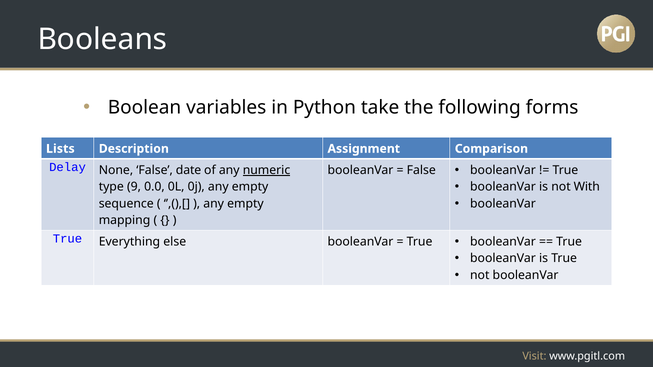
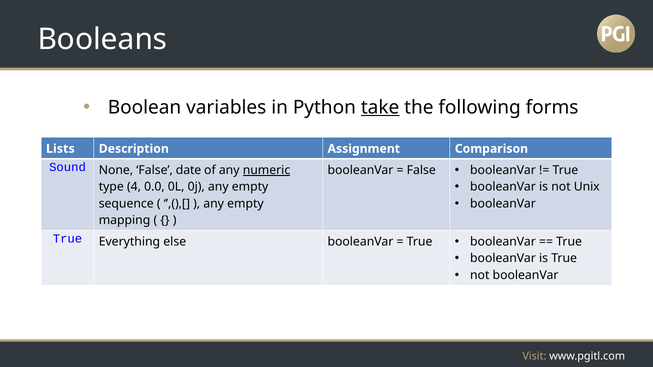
take underline: none -> present
Delay: Delay -> Sound
With: With -> Unix
9: 9 -> 4
